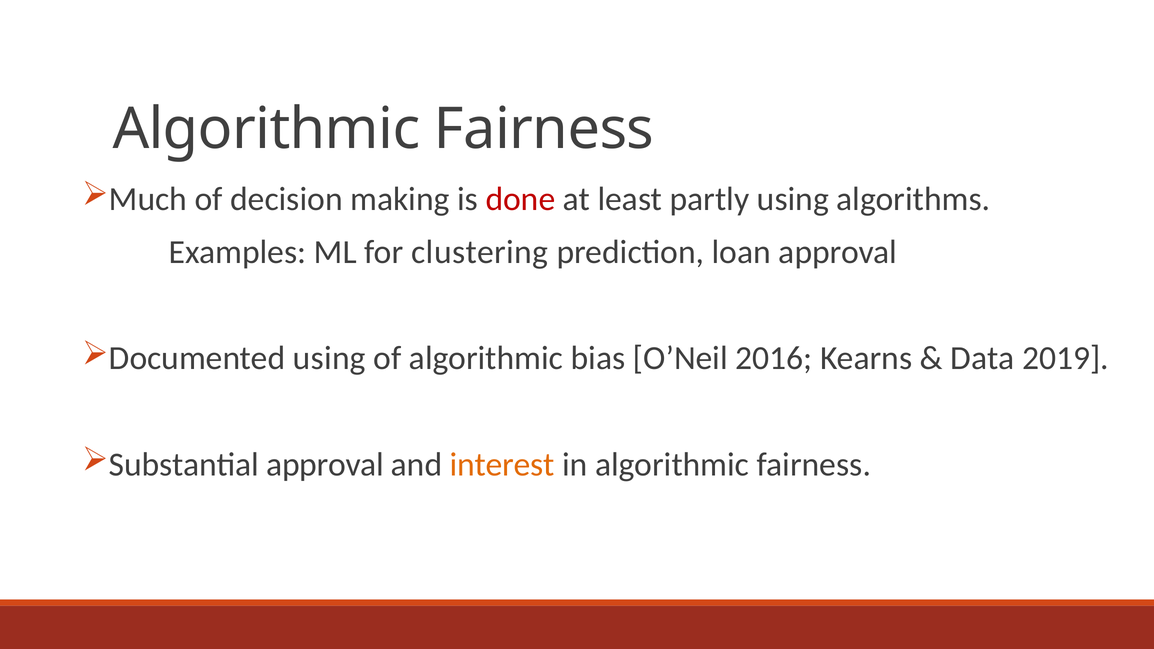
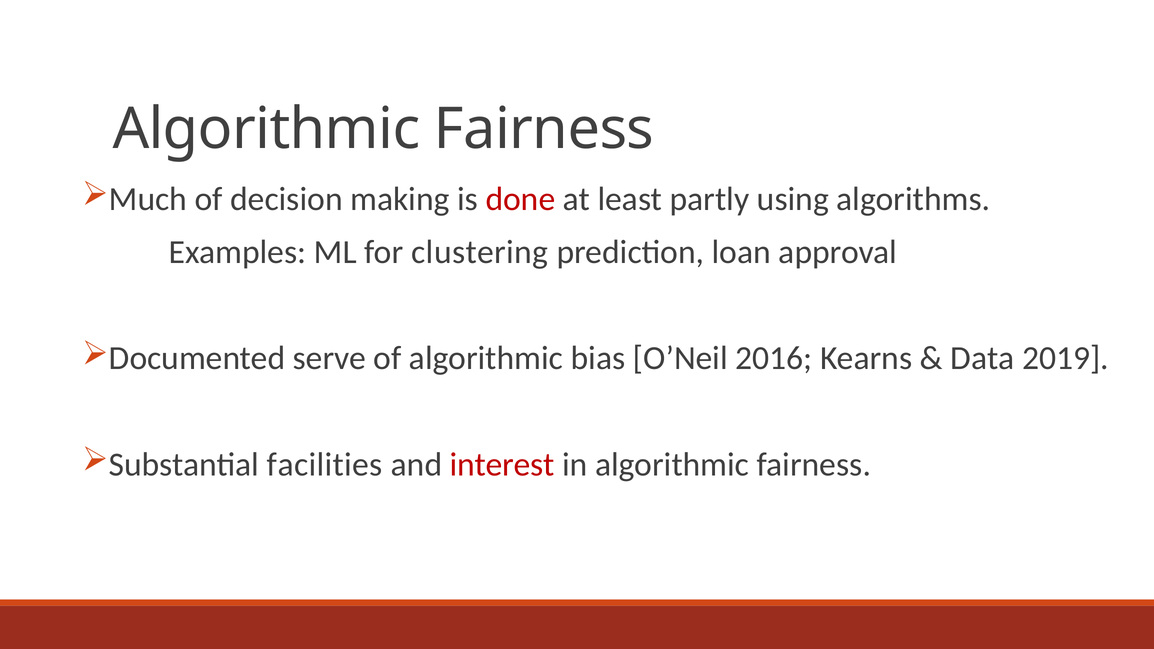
Documented using: using -> serve
Substantial approval: approval -> facilities
interest colour: orange -> red
